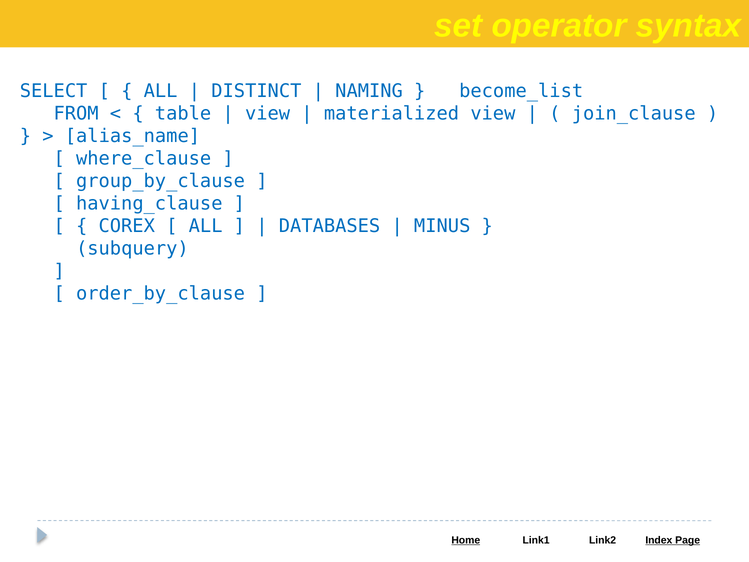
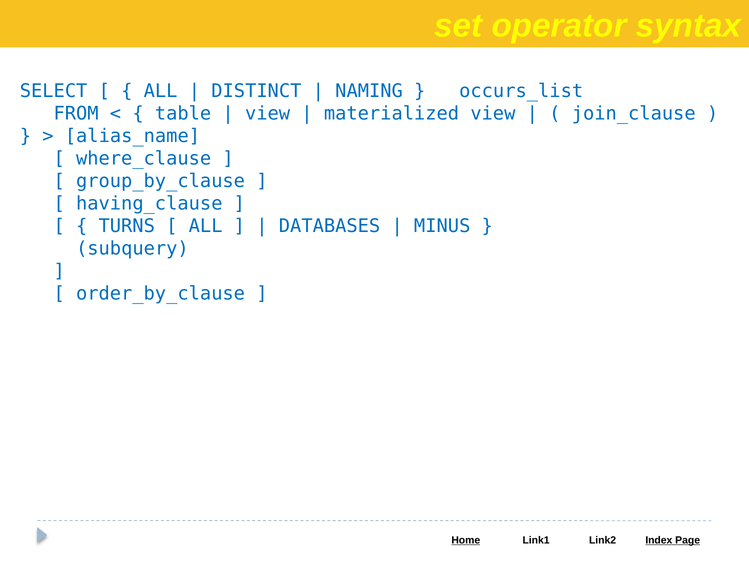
become_list: become_list -> occurs_list
COREX: COREX -> TURNS
